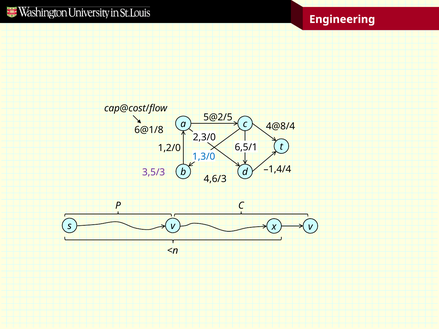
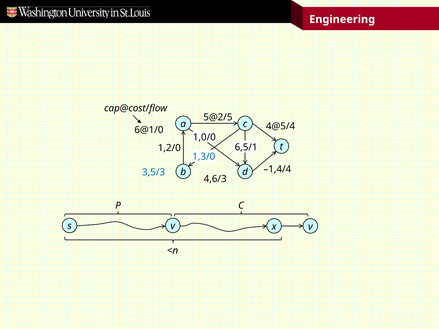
4@8/4: 4@8/4 -> 4@5/4
6@1/8: 6@1/8 -> 6@1/0
2,3/0: 2,3/0 -> 1,0/0
3,5/3 colour: purple -> blue
